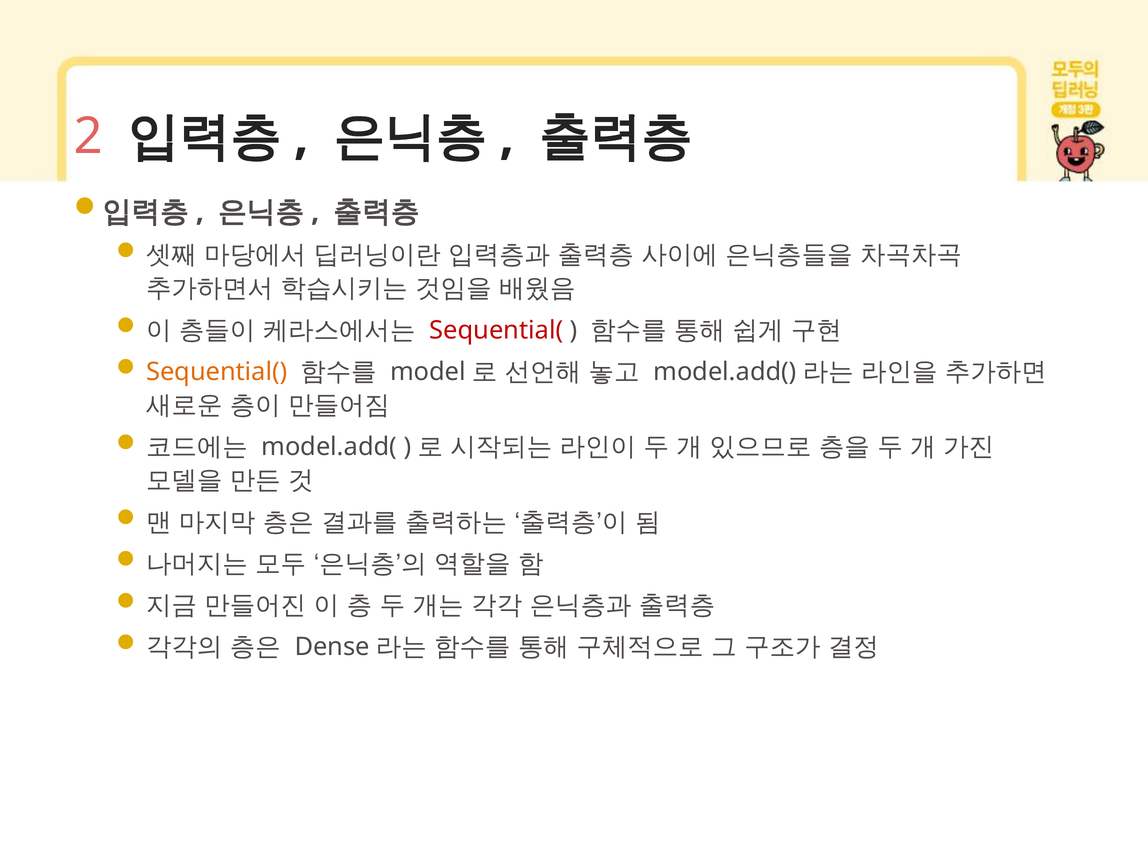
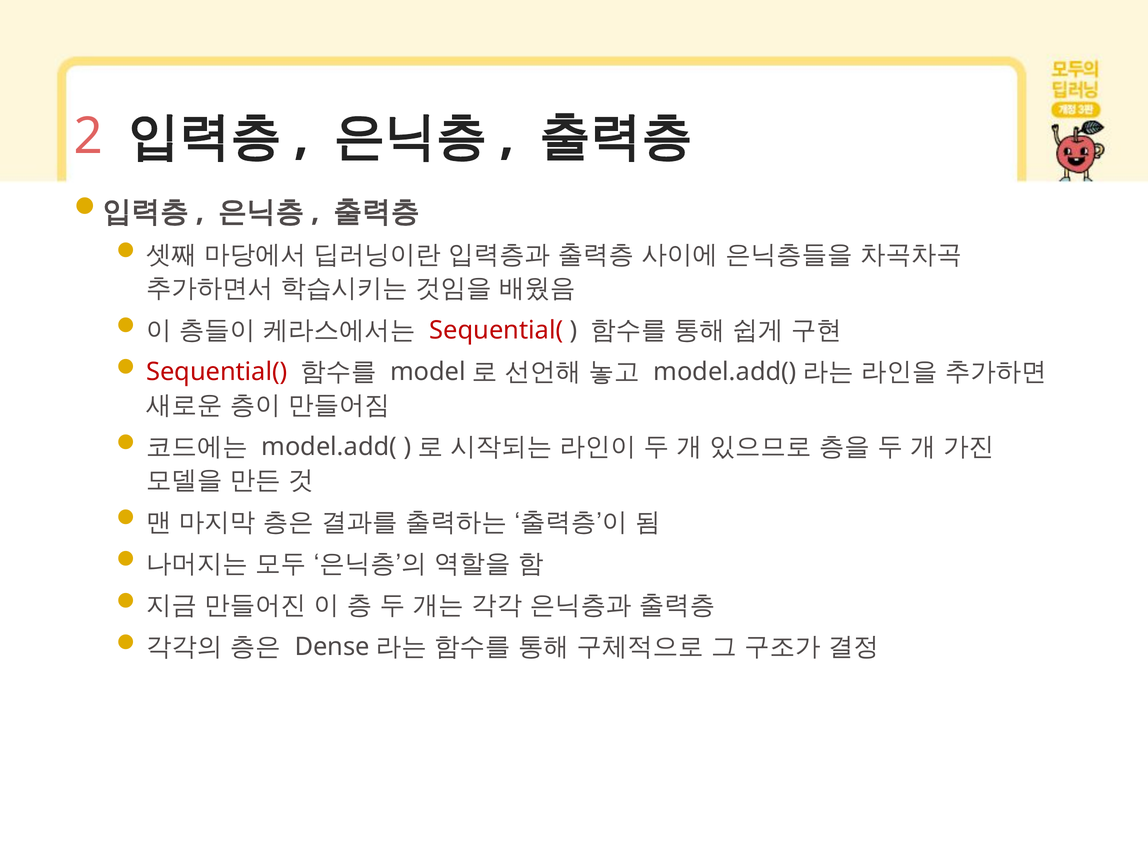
Sequential( at (217, 372) colour: orange -> red
